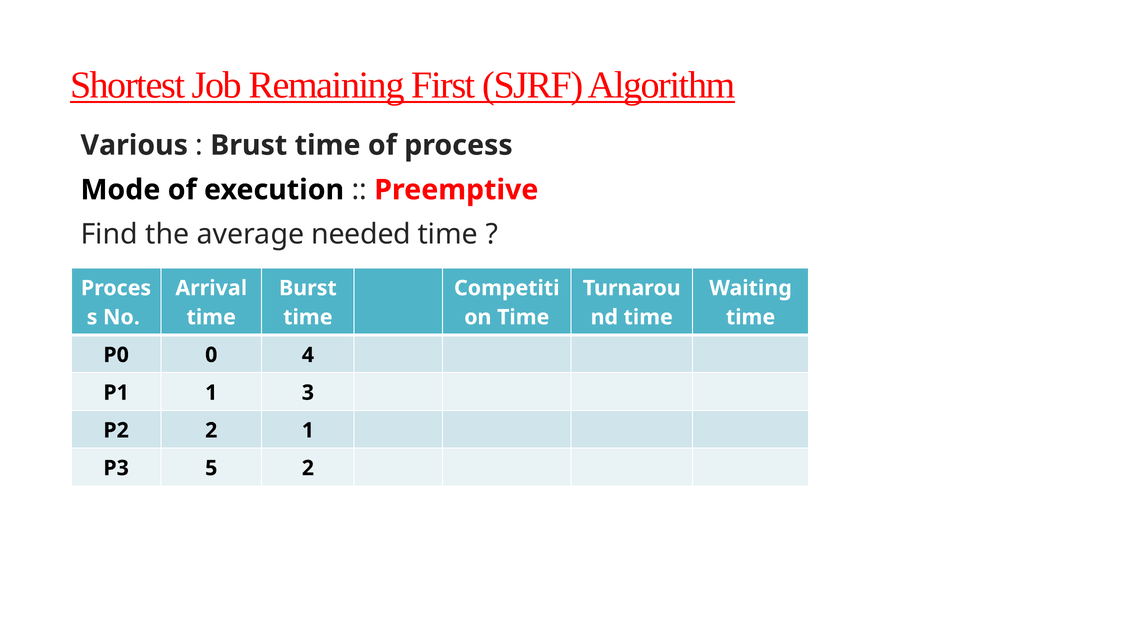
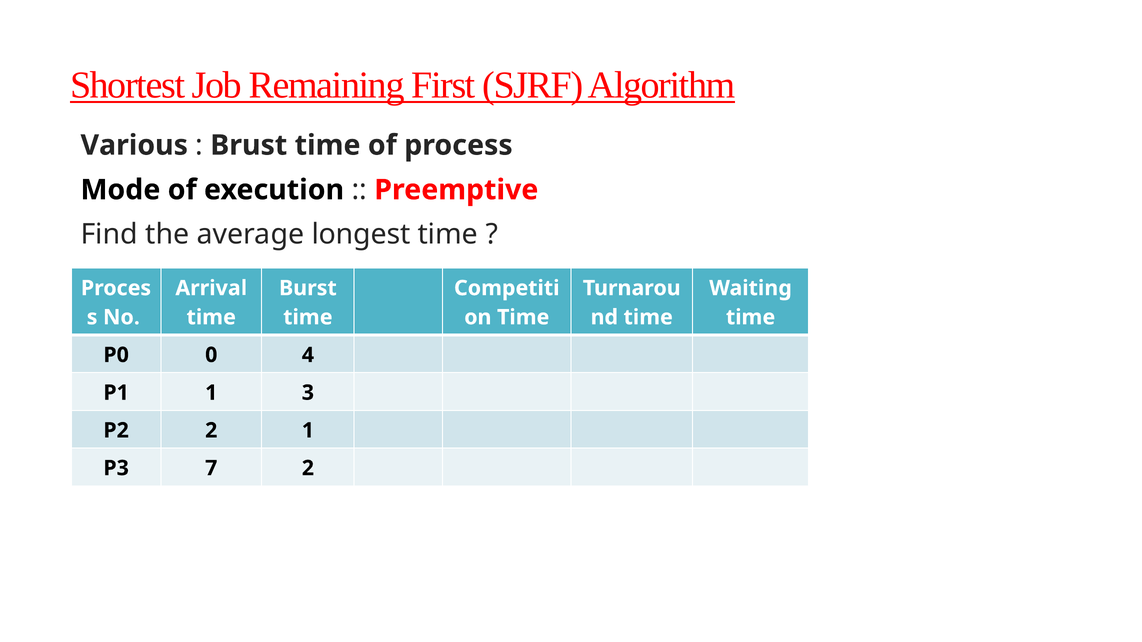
needed: needed -> longest
5: 5 -> 7
